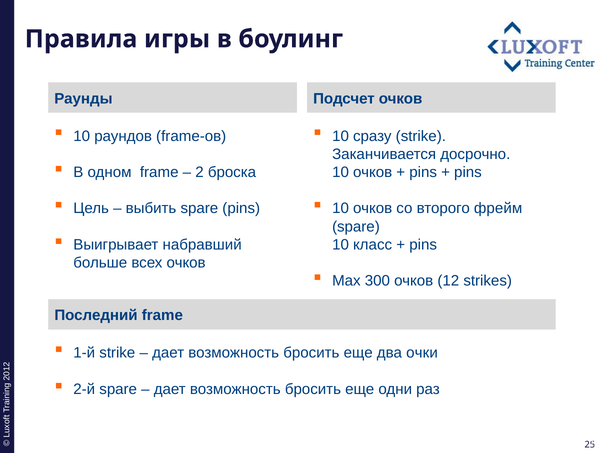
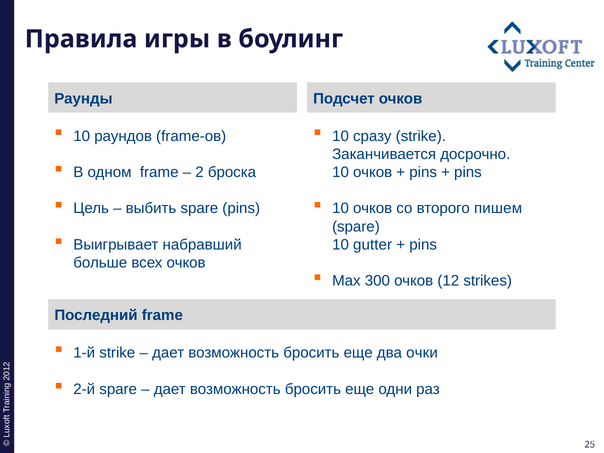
фрейм: фрейм -> пишем
класс: класс -> gutter
